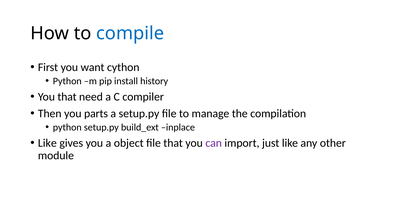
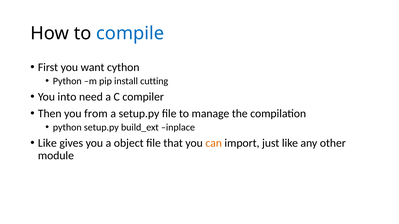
history: history -> cutting
You that: that -> into
parts: parts -> from
can colour: purple -> orange
